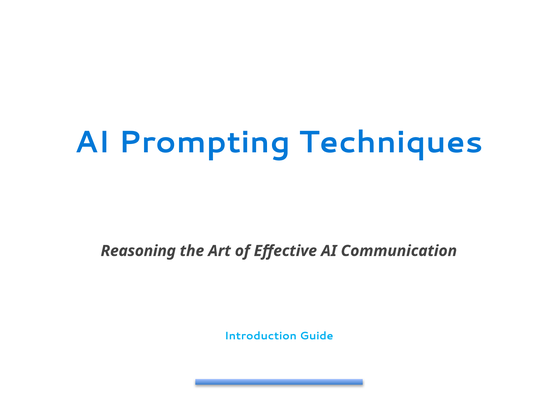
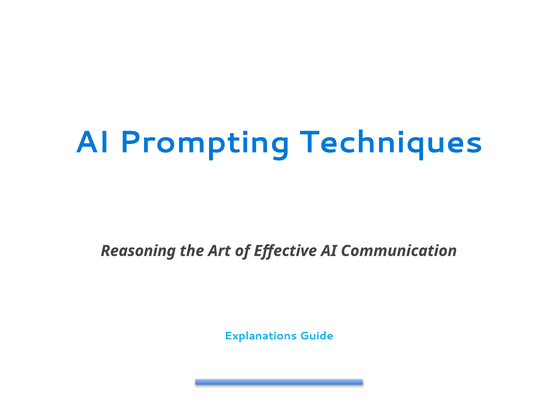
Introduction: Introduction -> Explanations
